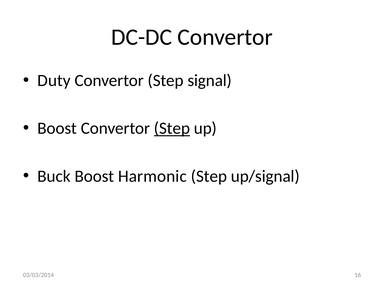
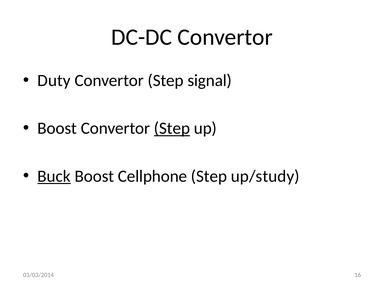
Buck underline: none -> present
Harmonic: Harmonic -> Cellphone
up/signal: up/signal -> up/study
